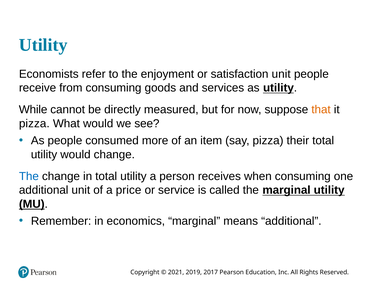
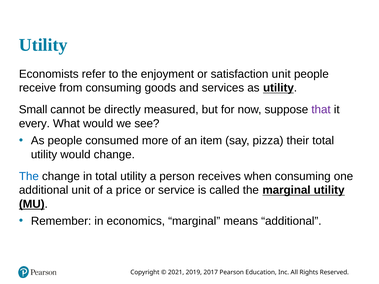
While: While -> Small
that colour: orange -> purple
pizza at (34, 124): pizza -> every
